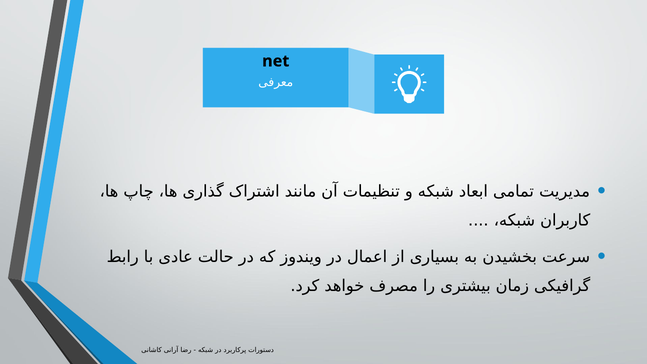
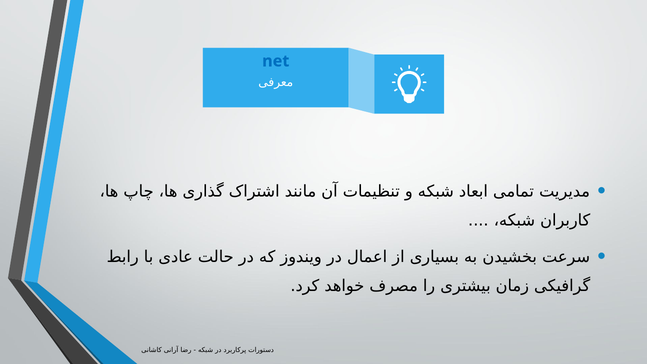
net colour: black -> blue
